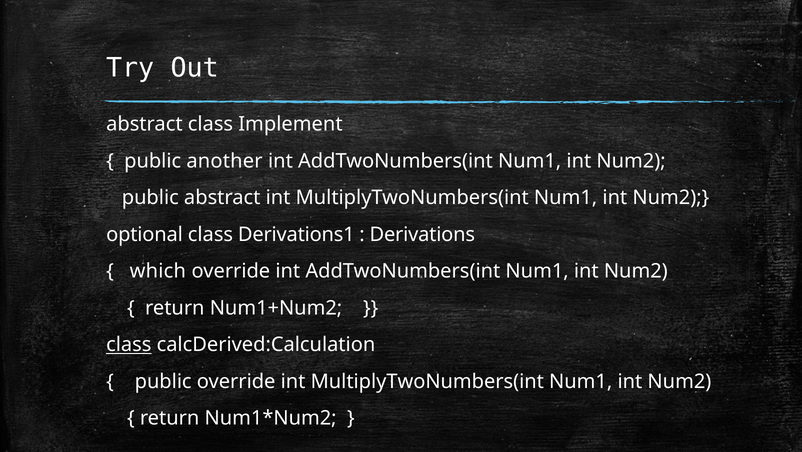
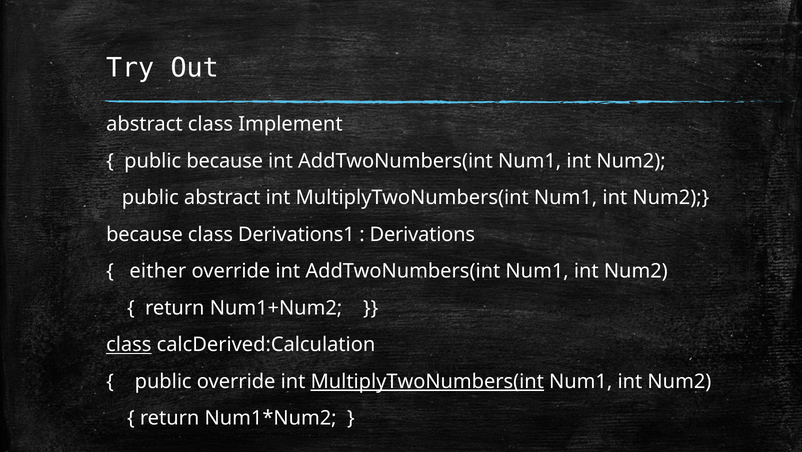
public another: another -> because
optional at (144, 234): optional -> because
which: which -> either
MultiplyTwoNumbers(int at (427, 381) underline: none -> present
